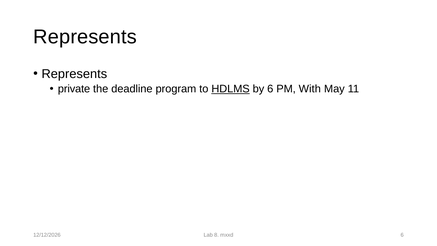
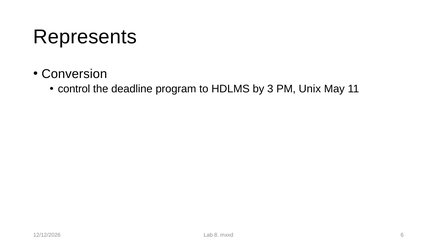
Represents at (74, 74): Represents -> Conversion
private: private -> control
HDLMS underline: present -> none
by 6: 6 -> 3
With: With -> Unix
